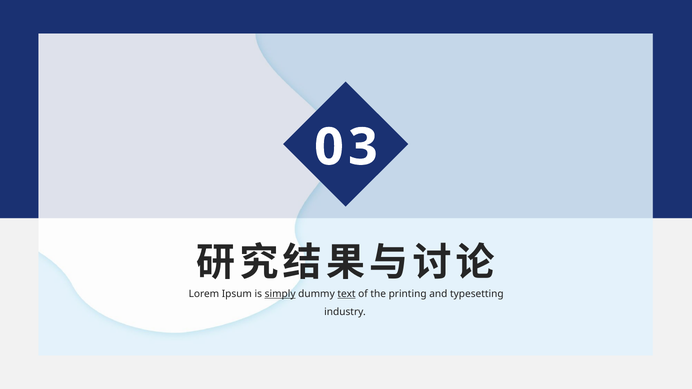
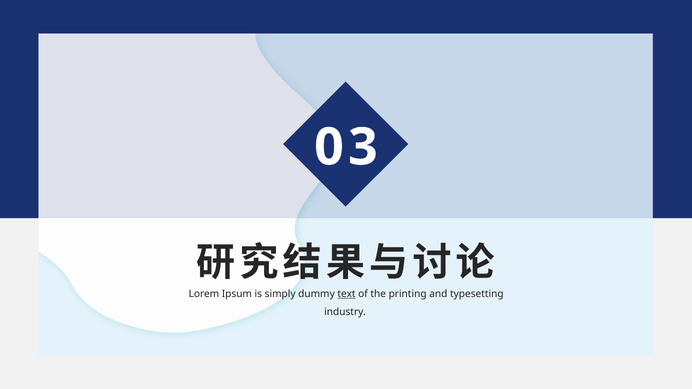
simply underline: present -> none
